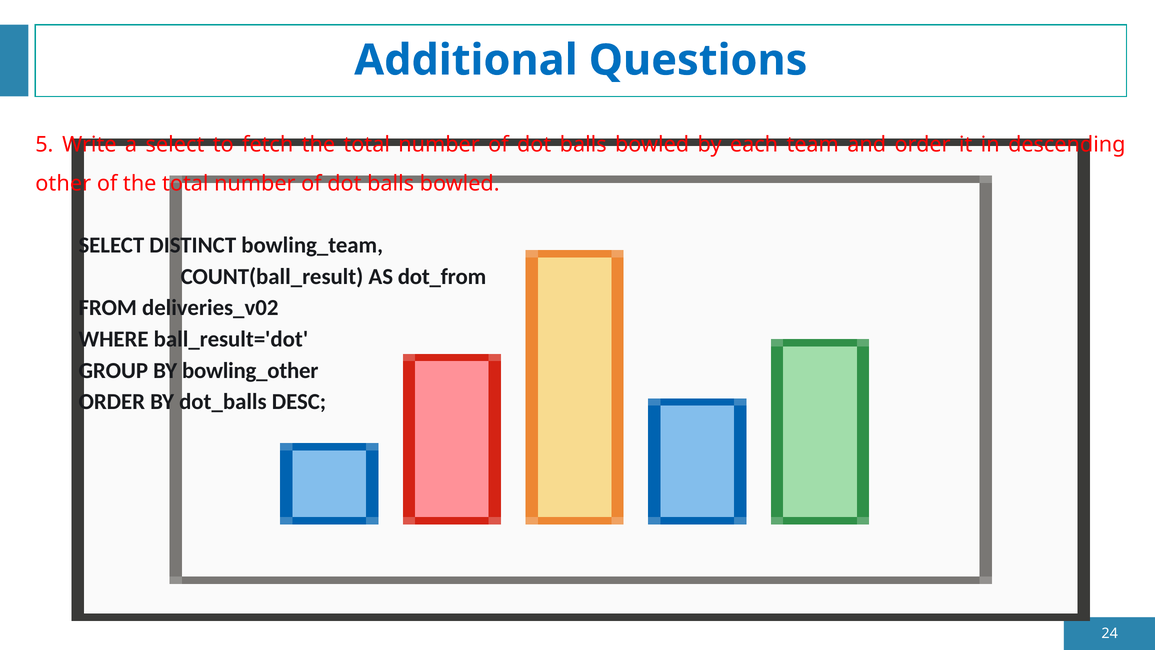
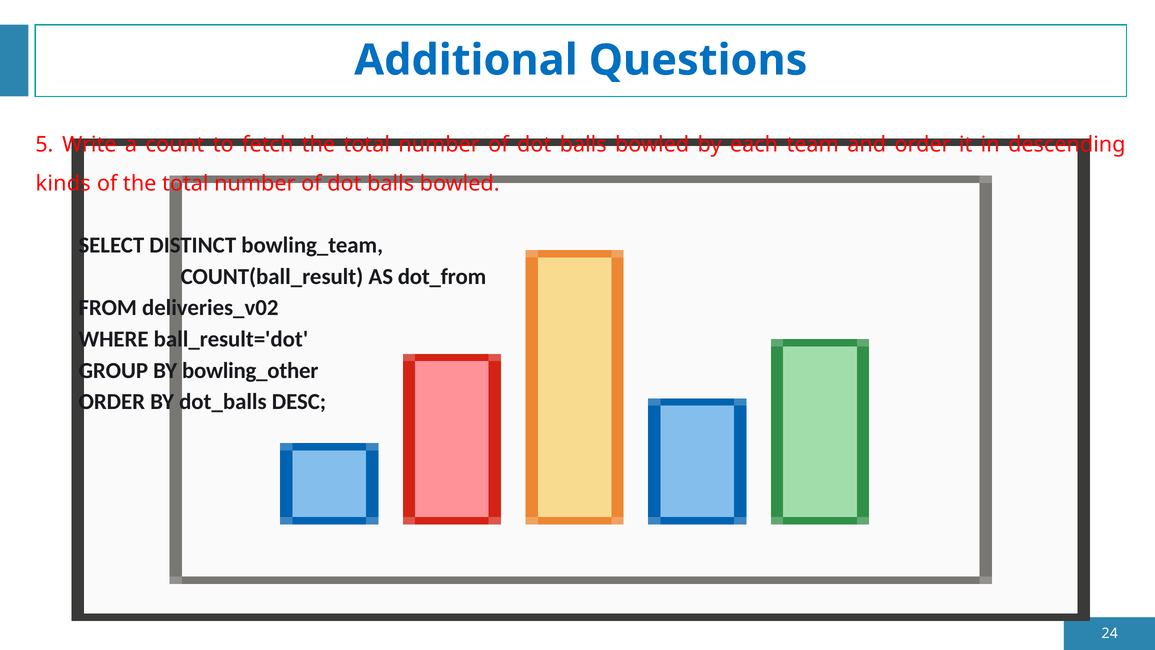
a select: select -> count
other: other -> kinds
